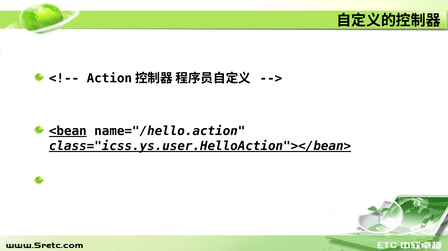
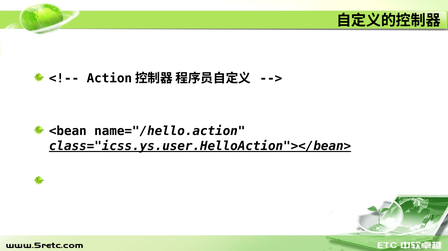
<bean underline: present -> none
